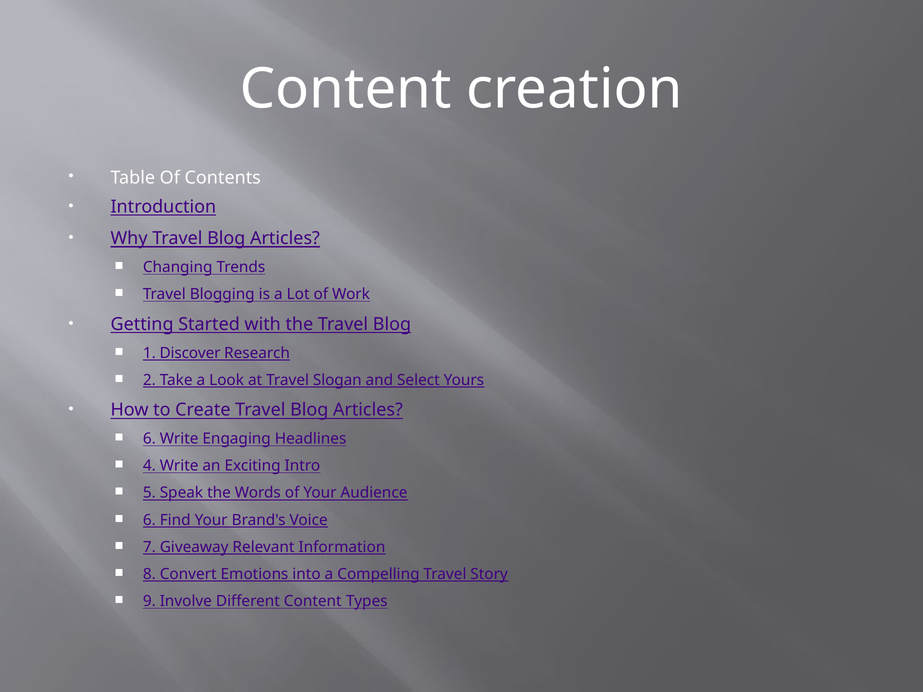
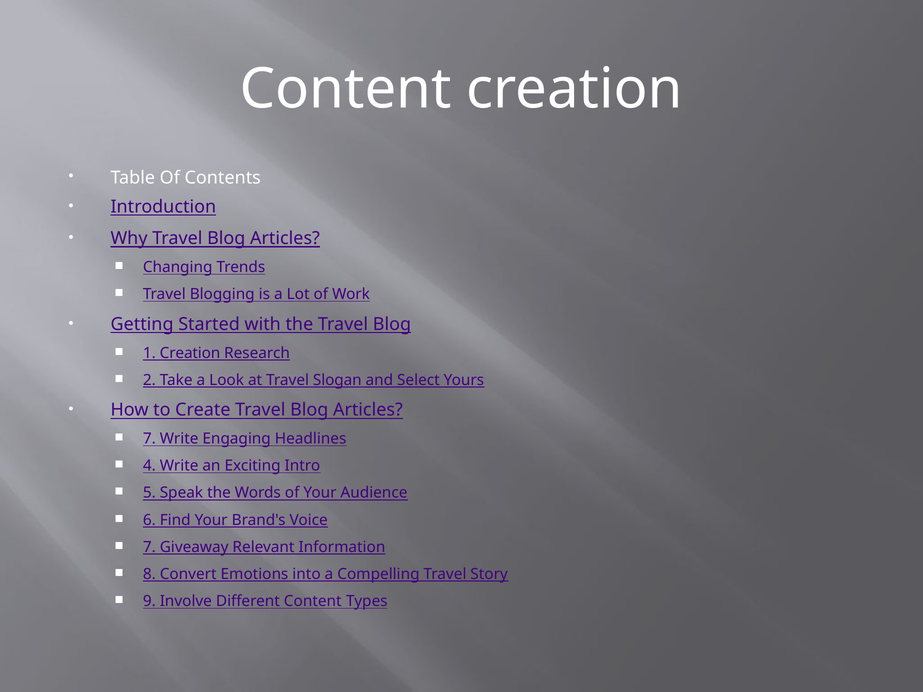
1 Discover: Discover -> Creation
6 at (149, 439): 6 -> 7
